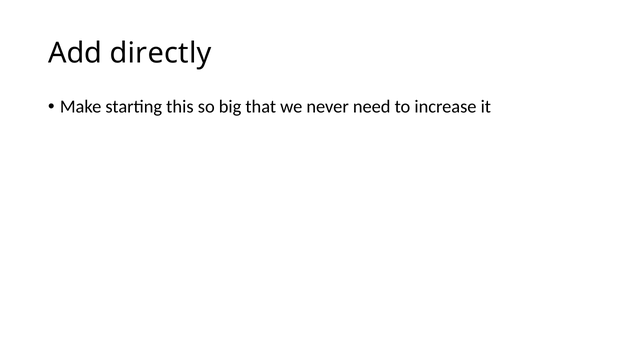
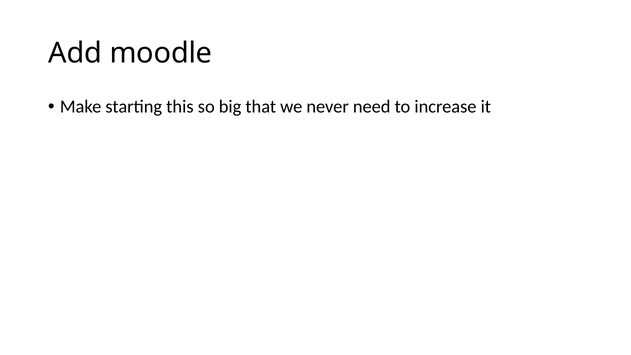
directly: directly -> moodle
